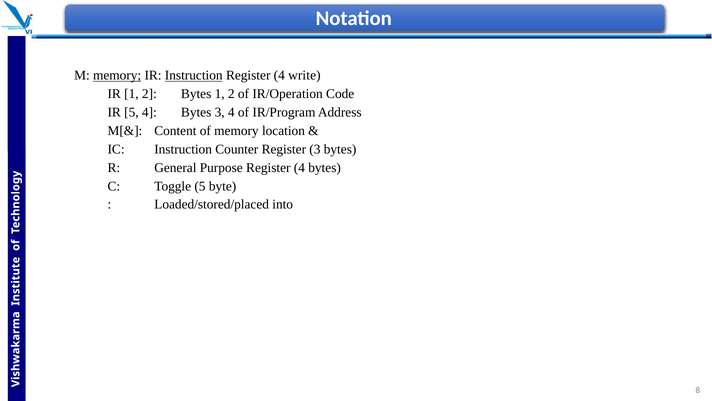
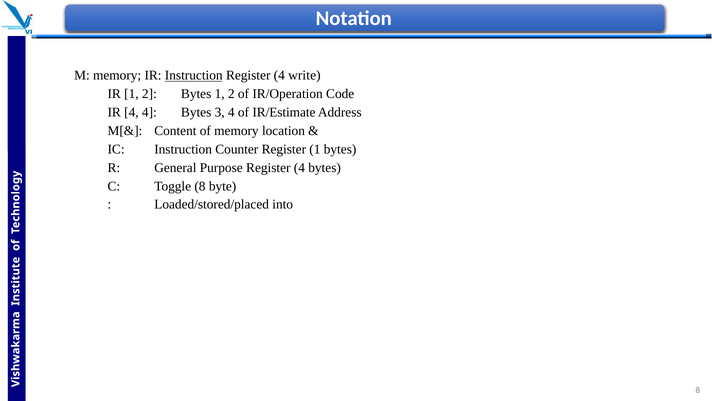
memory at (117, 75) underline: present -> none
IR 5: 5 -> 4
IR/Program: IR/Program -> IR/Estimate
Register 3: 3 -> 1
Toggle 5: 5 -> 8
